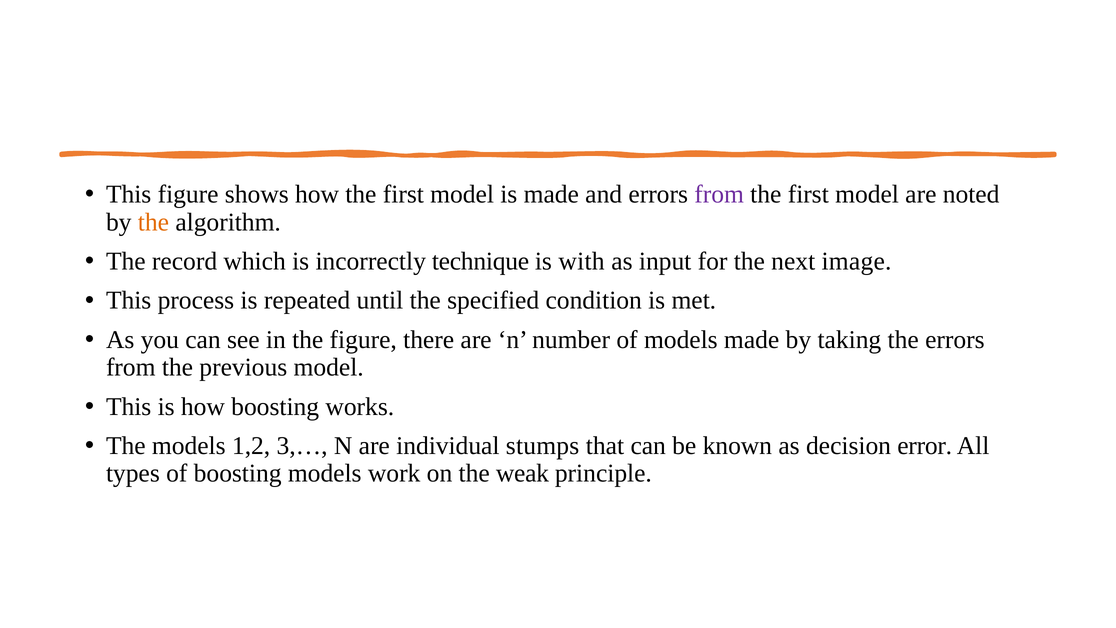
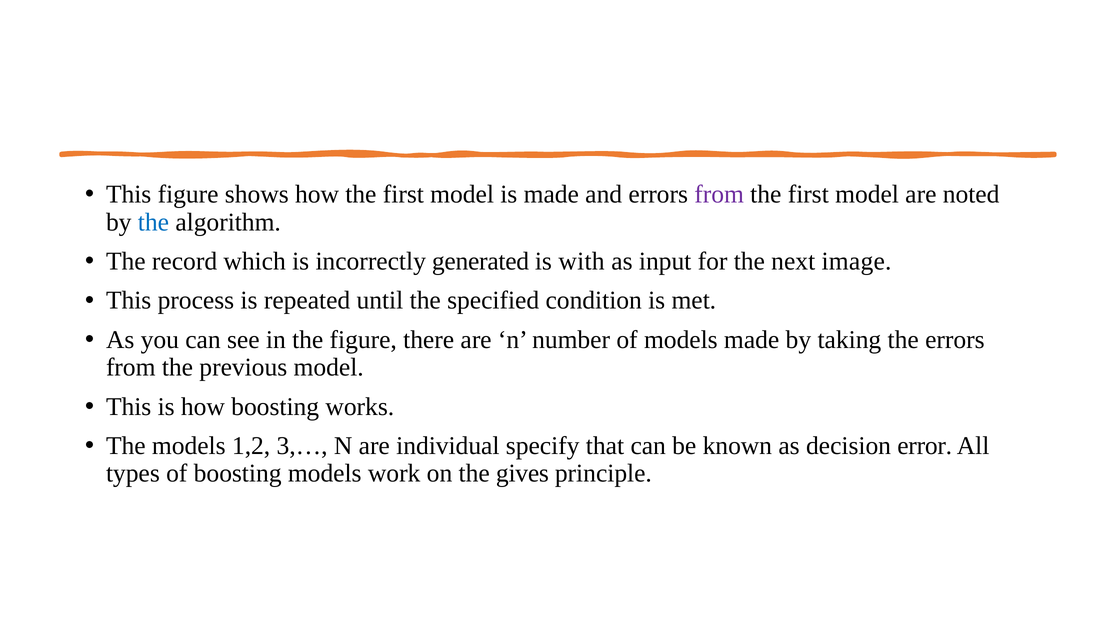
the at (153, 222) colour: orange -> blue
technique: technique -> generated
stumps: stumps -> specify
weak: weak -> gives
